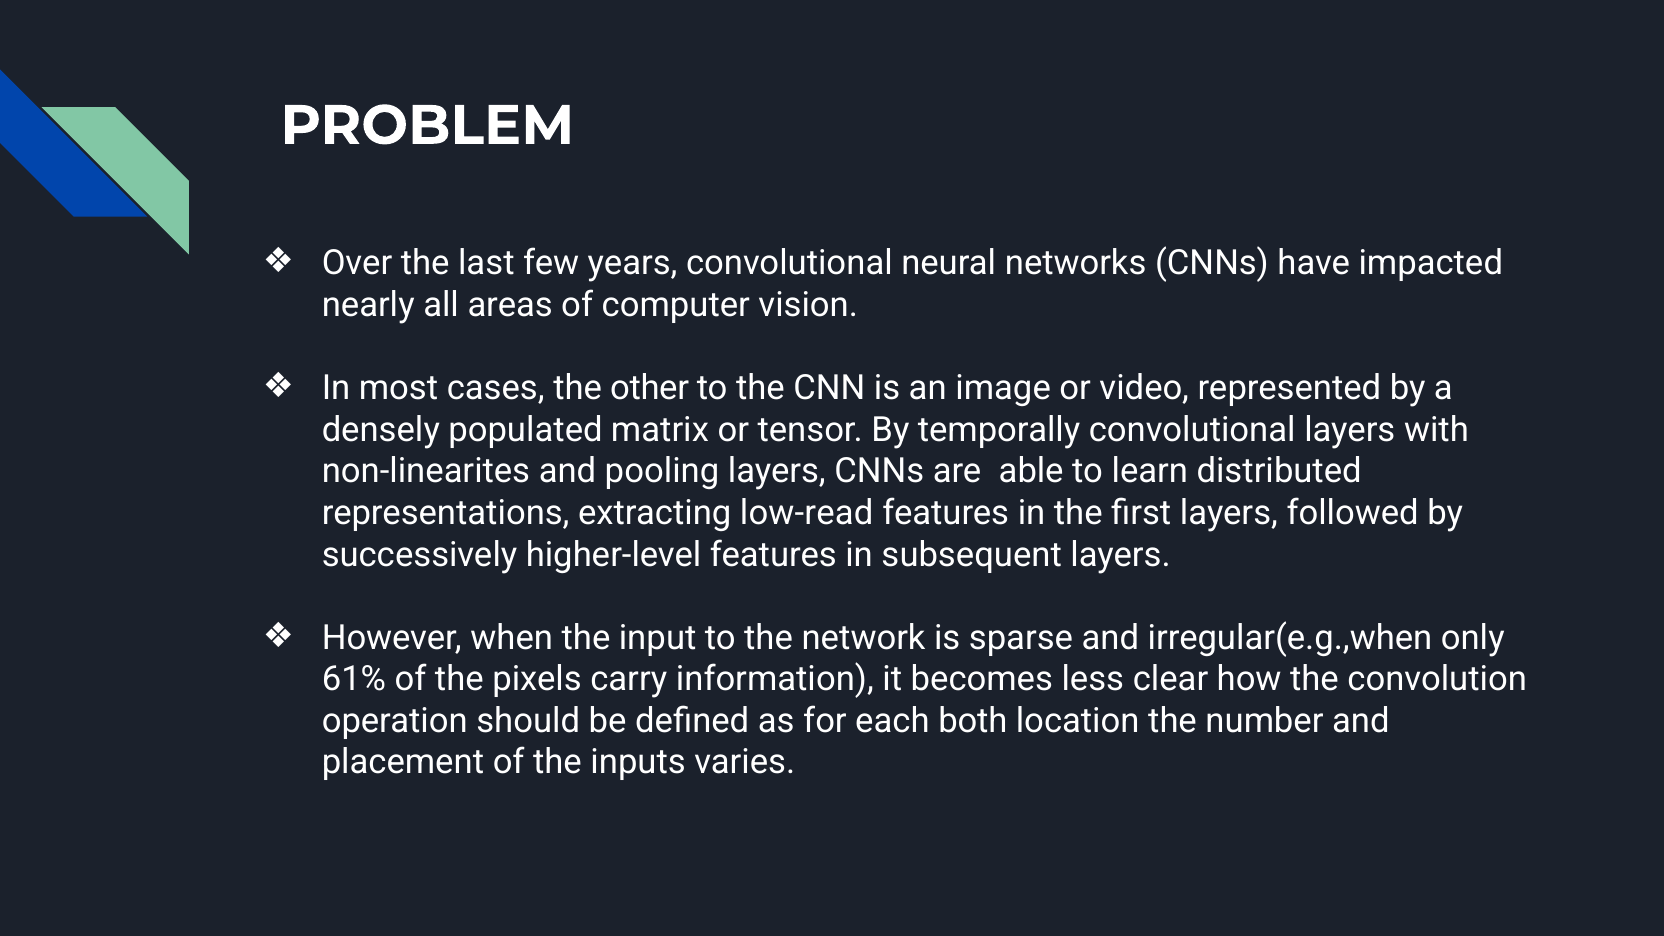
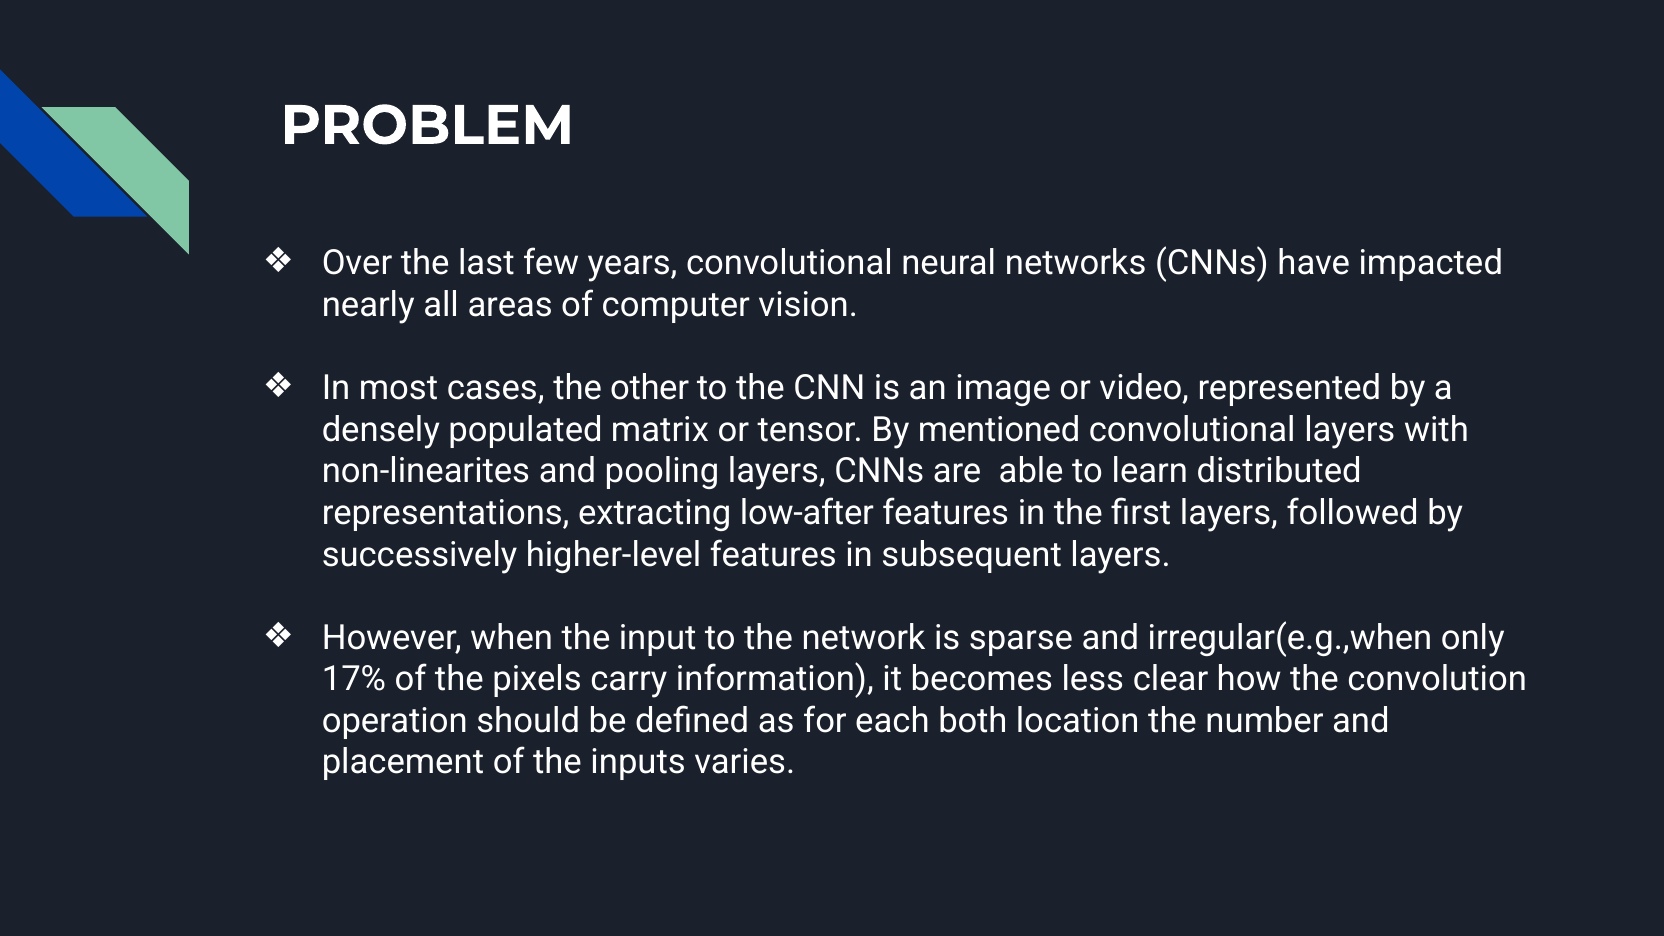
temporally: temporally -> mentioned
low-read: low-read -> low-after
61%: 61% -> 17%
